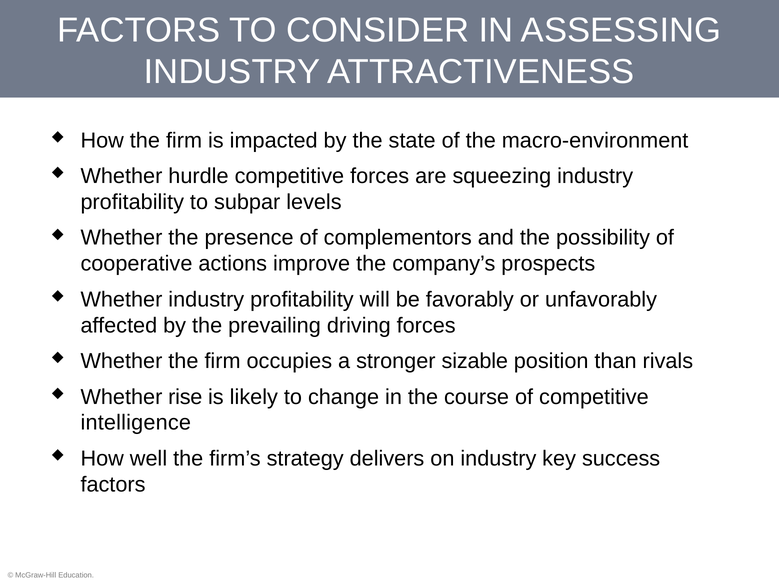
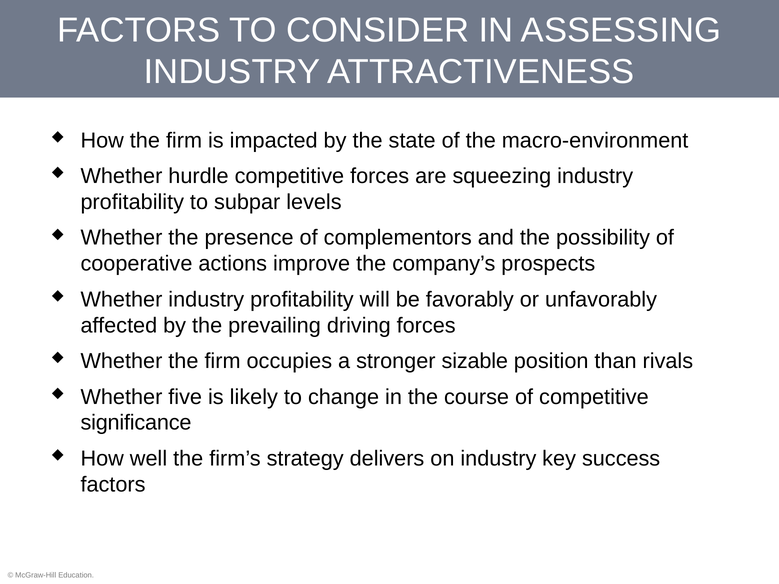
rise: rise -> five
intelligence: intelligence -> significance
